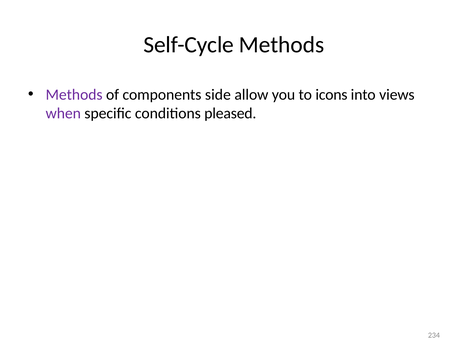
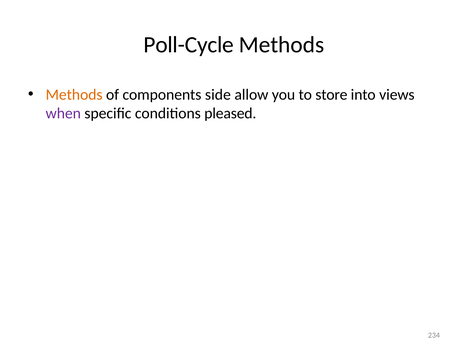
Self-Cycle: Self-Cycle -> Poll-Cycle
Methods at (74, 95) colour: purple -> orange
icons: icons -> store
